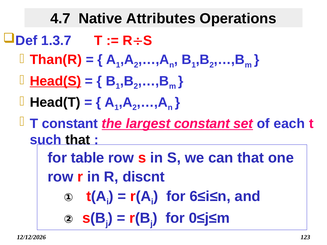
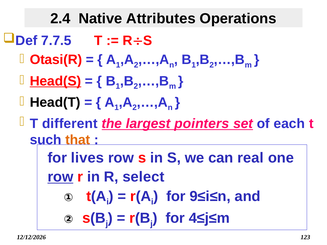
4.7: 4.7 -> 2.4
1.3.7: 1.3.7 -> 7.7.5
Than(R: Than(R -> Otasi(R
T constant: constant -> different
largest constant: constant -> pointers
that at (78, 140) colour: black -> orange
table: table -> lives
can that: that -> real
row at (60, 177) underline: none -> present
discnt: discnt -> select
6≤i≤n: 6≤i≤n -> 9≤i≤n
0≤j≤m: 0≤j≤m -> 4≤j≤m
